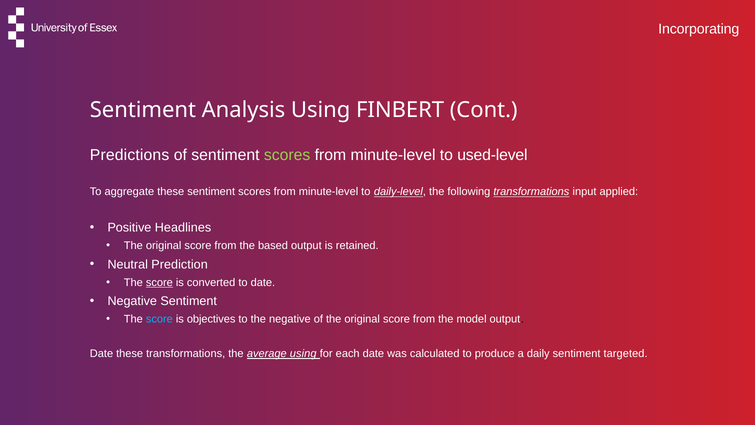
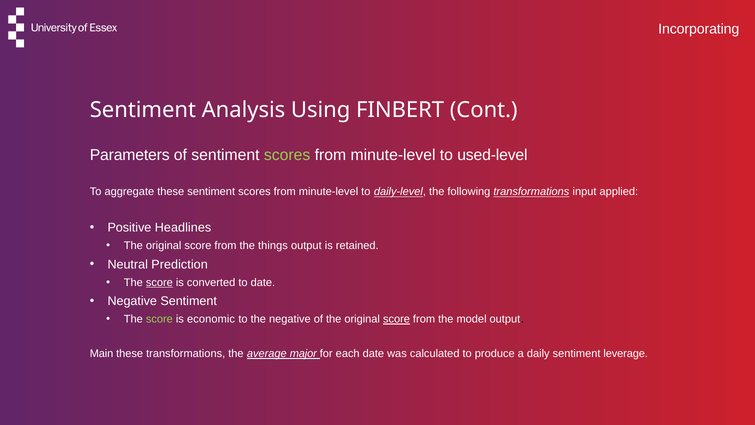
Predictions: Predictions -> Parameters
based: based -> things
score at (159, 319) colour: light blue -> light green
objectives: objectives -> economic
score at (396, 319) underline: none -> present
Date at (101, 353): Date -> Main
average using: using -> major
targeted: targeted -> leverage
